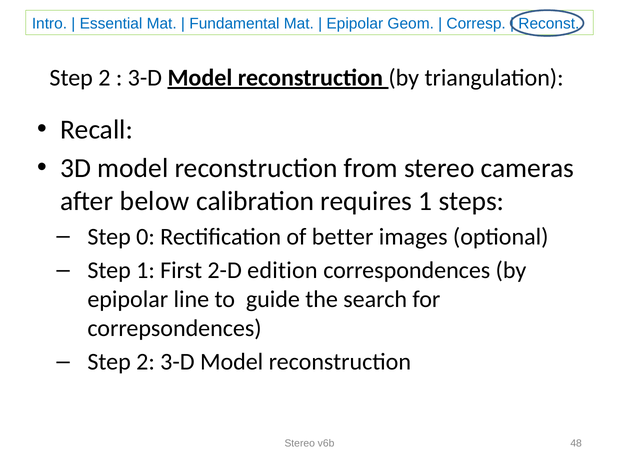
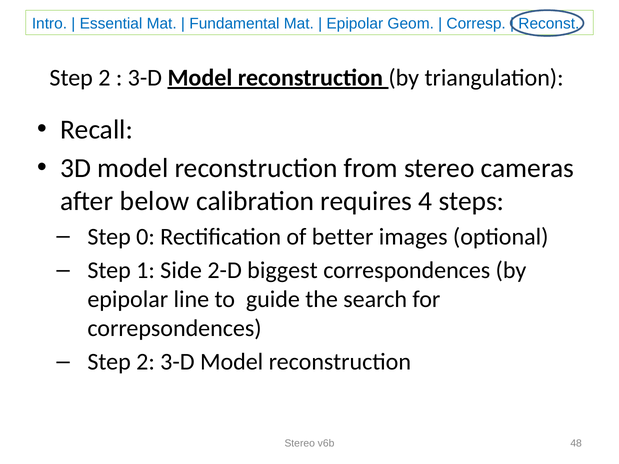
requires 1: 1 -> 4
First: First -> Side
edition: edition -> biggest
